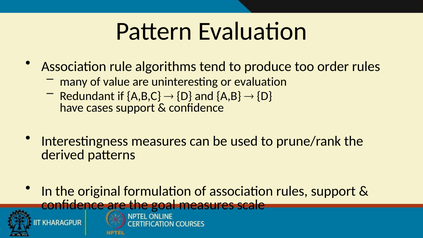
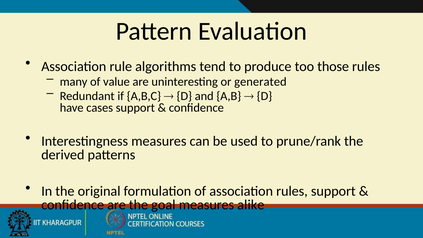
order: order -> those
or evaluation: evaluation -> generated
scale: scale -> alike
